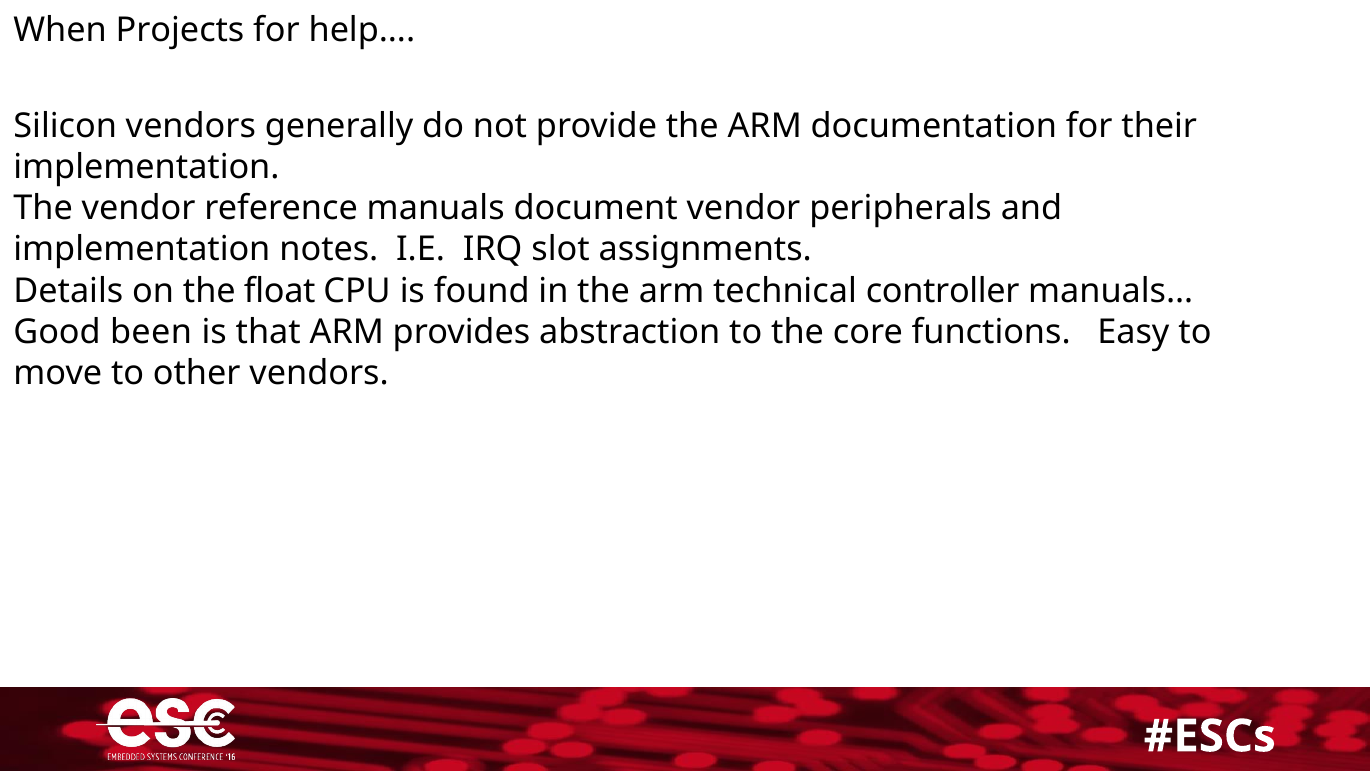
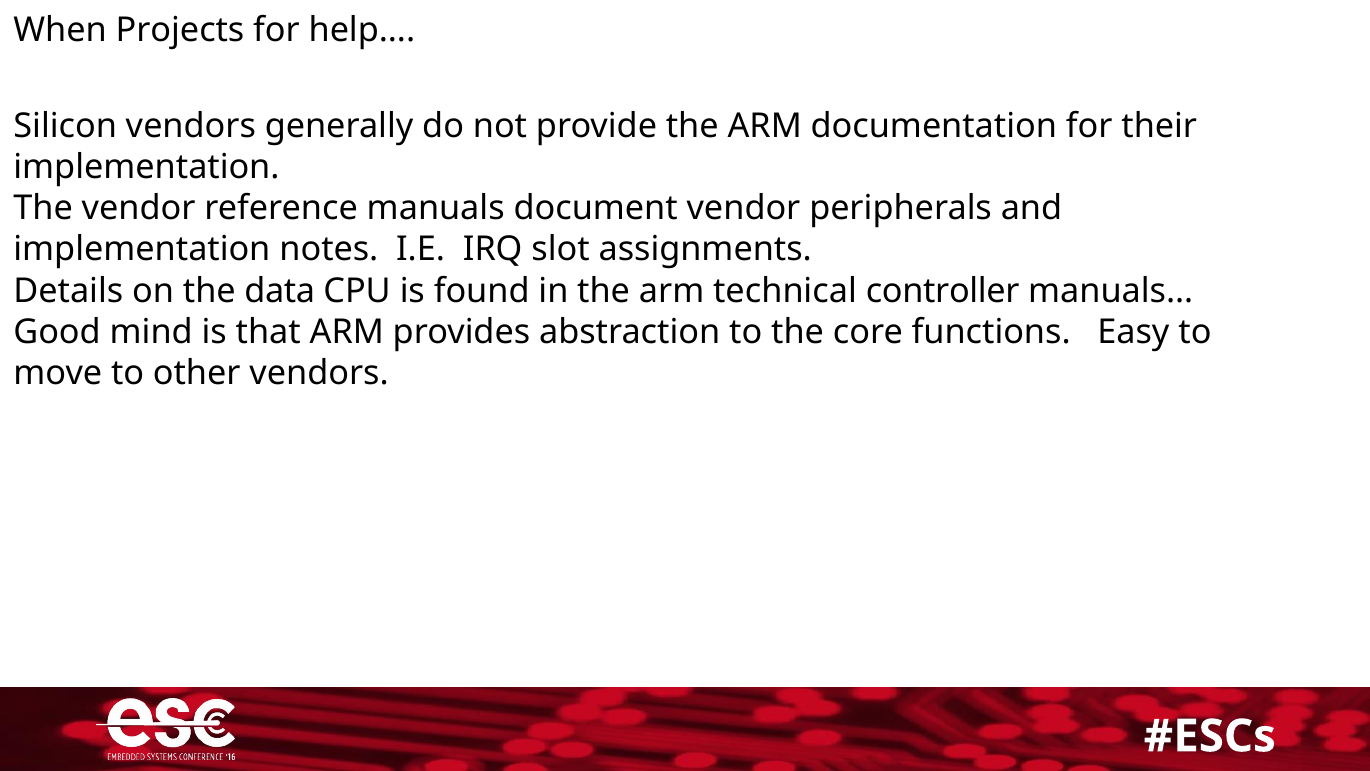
float: float -> data
been: been -> mind
